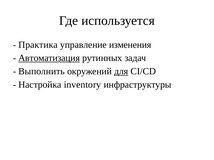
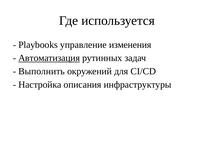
Практика: Практика -> Playbooks
для underline: present -> none
inventory: inventory -> описания
